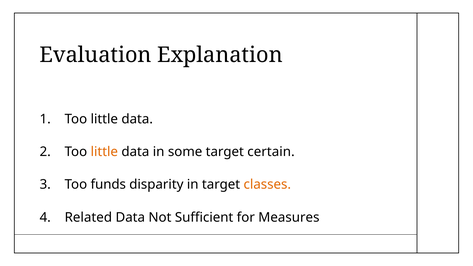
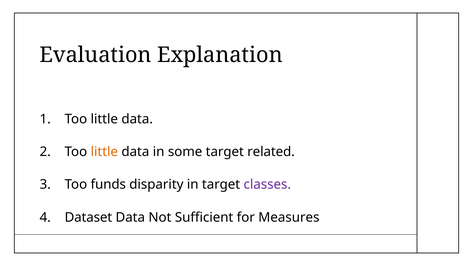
certain: certain -> related
classes colour: orange -> purple
Related: Related -> Dataset
